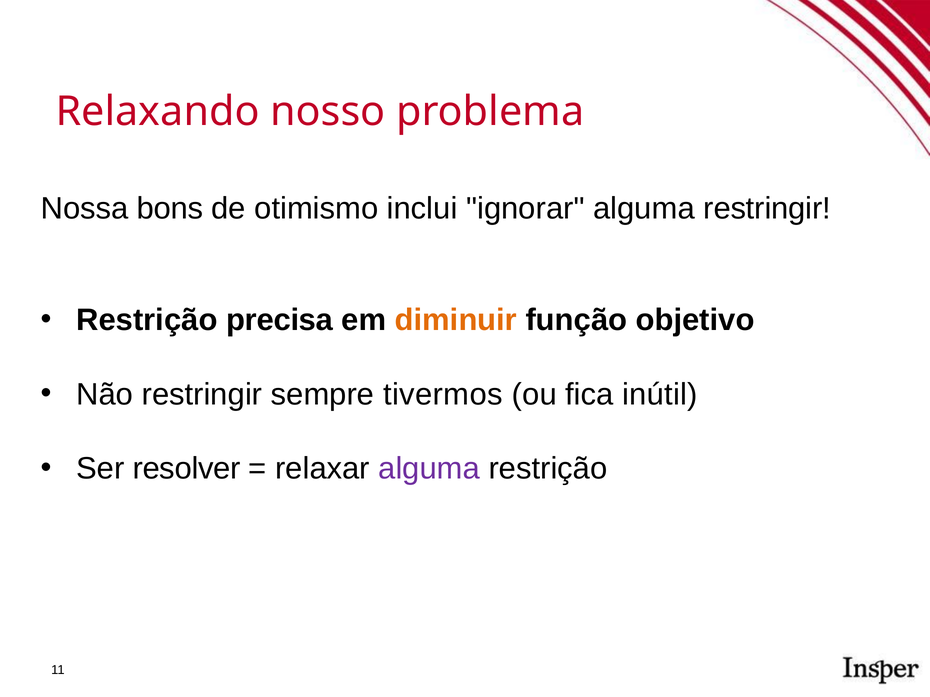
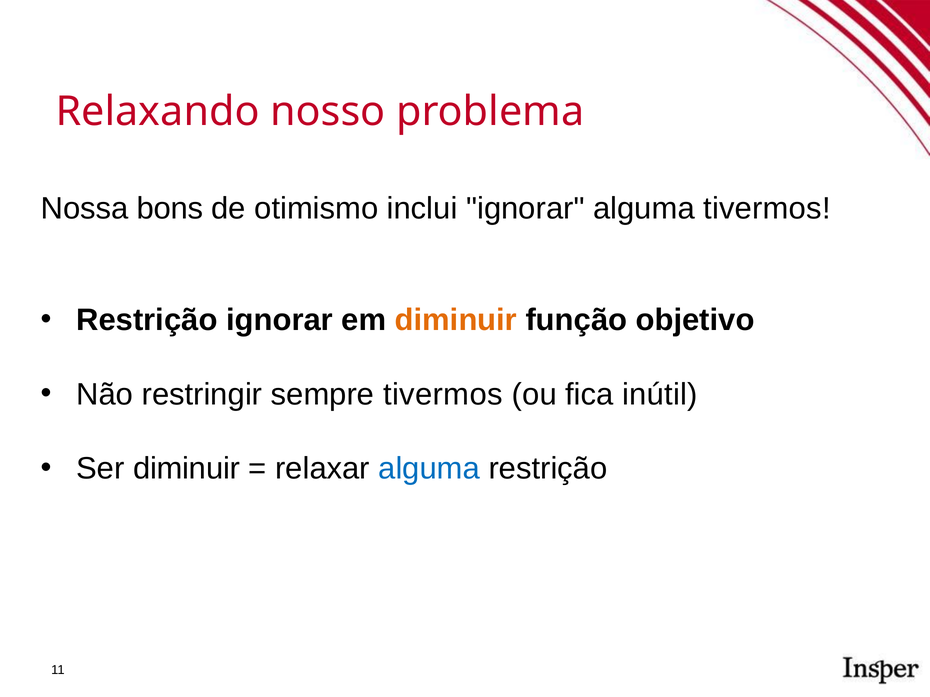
alguma restringir: restringir -> tivermos
Restrição precisa: precisa -> ignorar
Ser resolver: resolver -> diminuir
alguma at (429, 469) colour: purple -> blue
